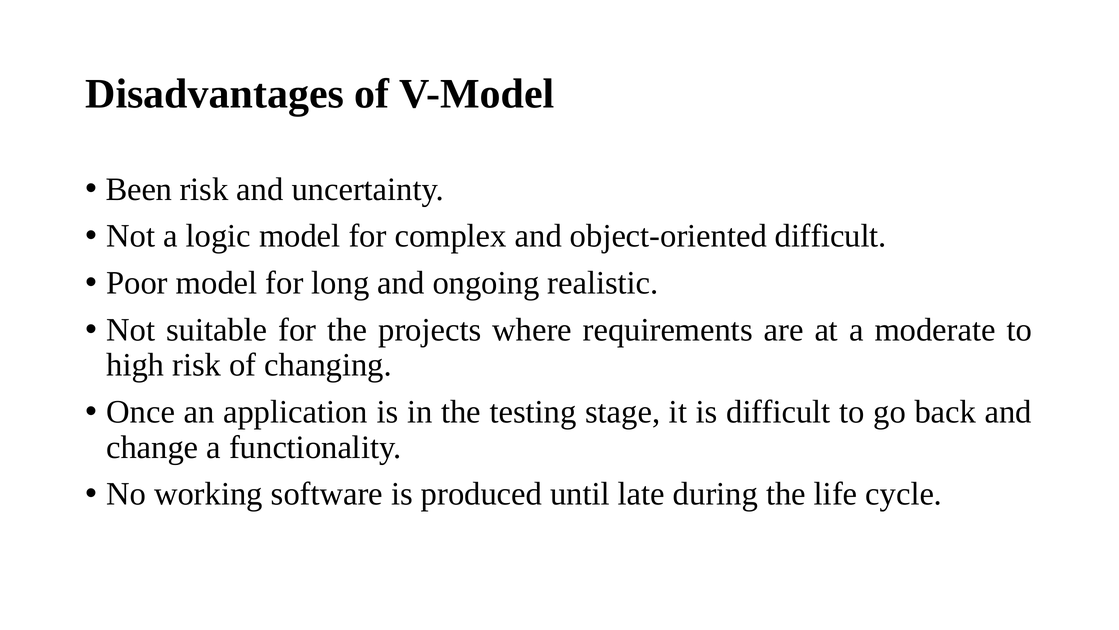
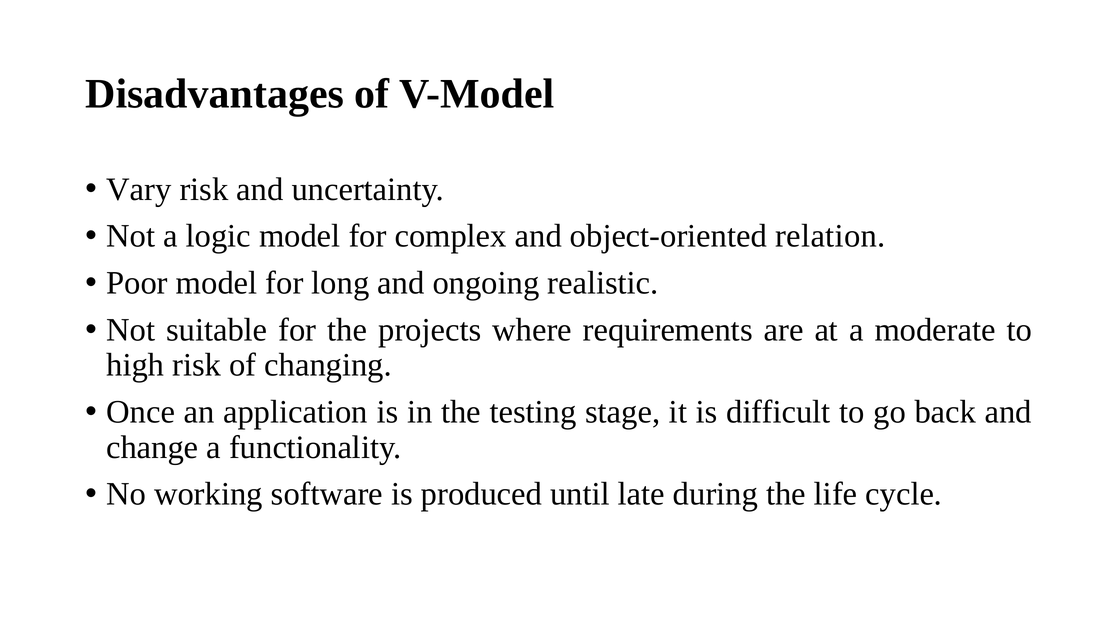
Been: Been -> Vary
object-oriented difficult: difficult -> relation
